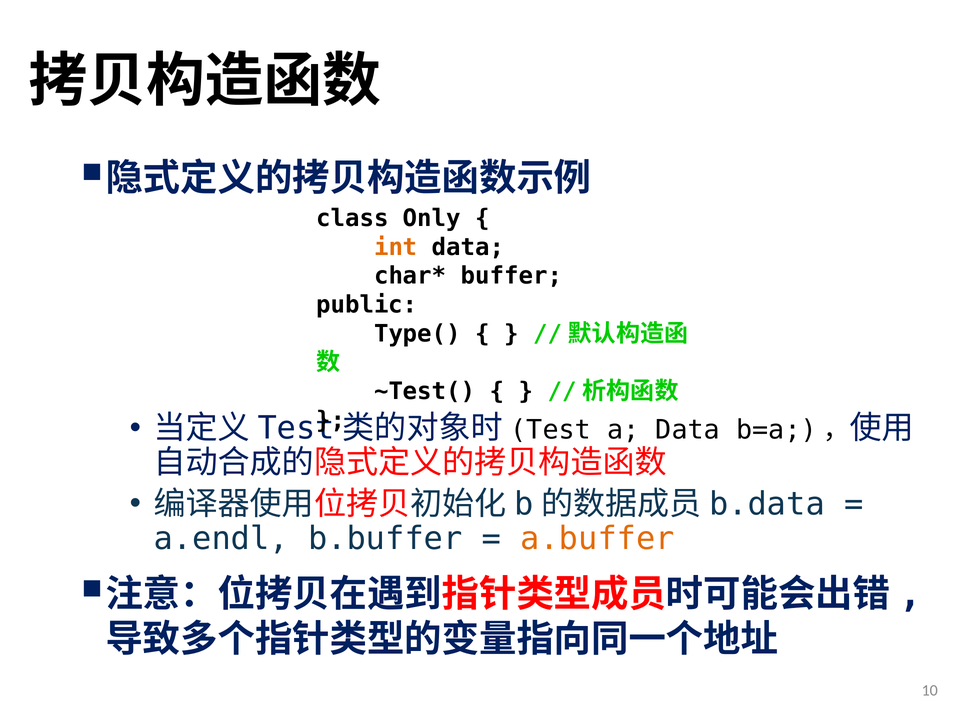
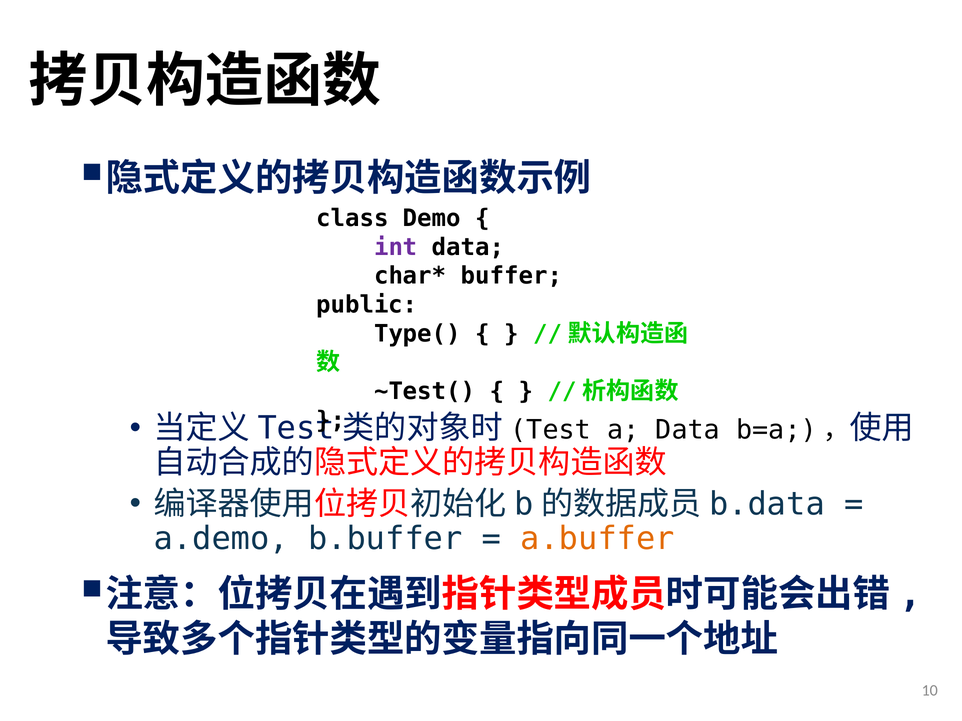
Only: Only -> Demo
int colour: orange -> purple
a.endl: a.endl -> a.demo
